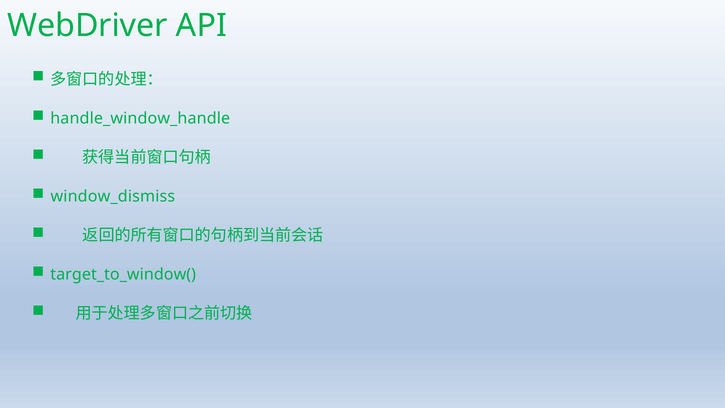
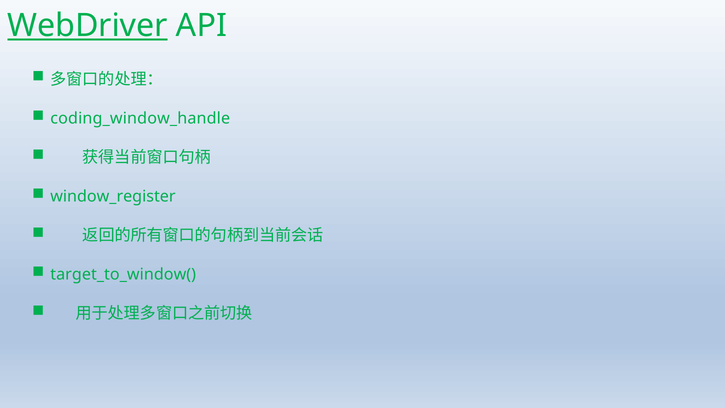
WebDriver underline: none -> present
handle_window_handle: handle_window_handle -> coding_window_handle
window_dismiss: window_dismiss -> window_register
